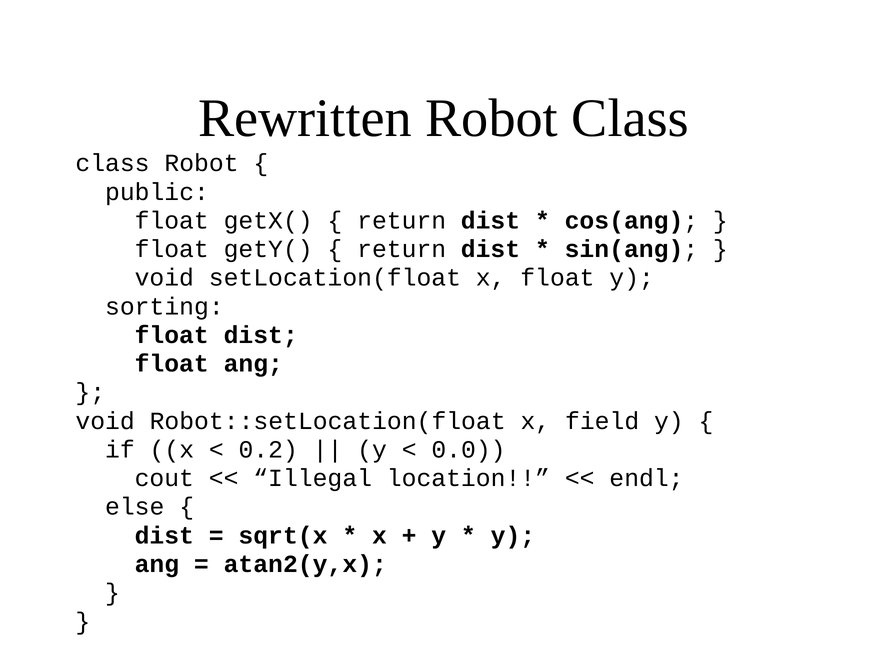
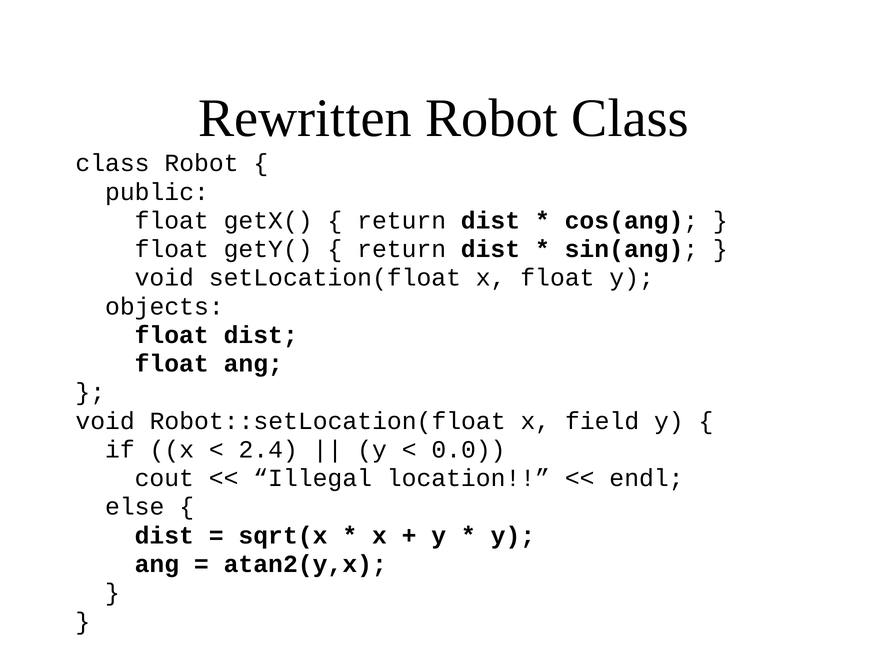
sorting: sorting -> objects
0.2: 0.2 -> 2.4
